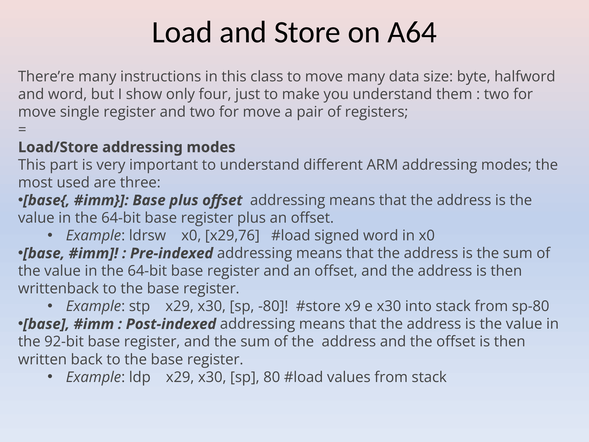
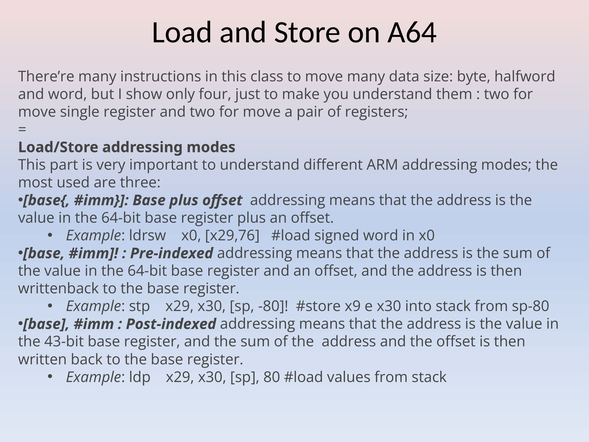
92-bit: 92-bit -> 43-bit
